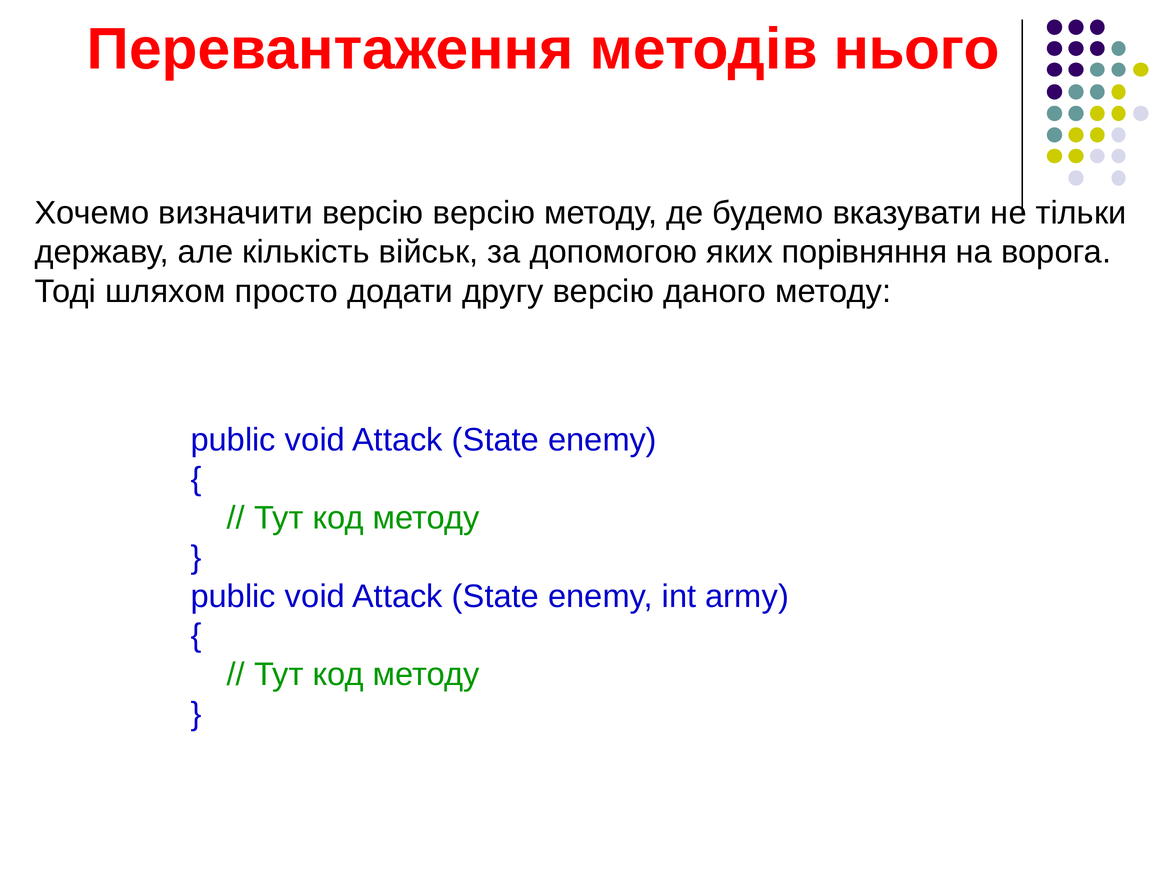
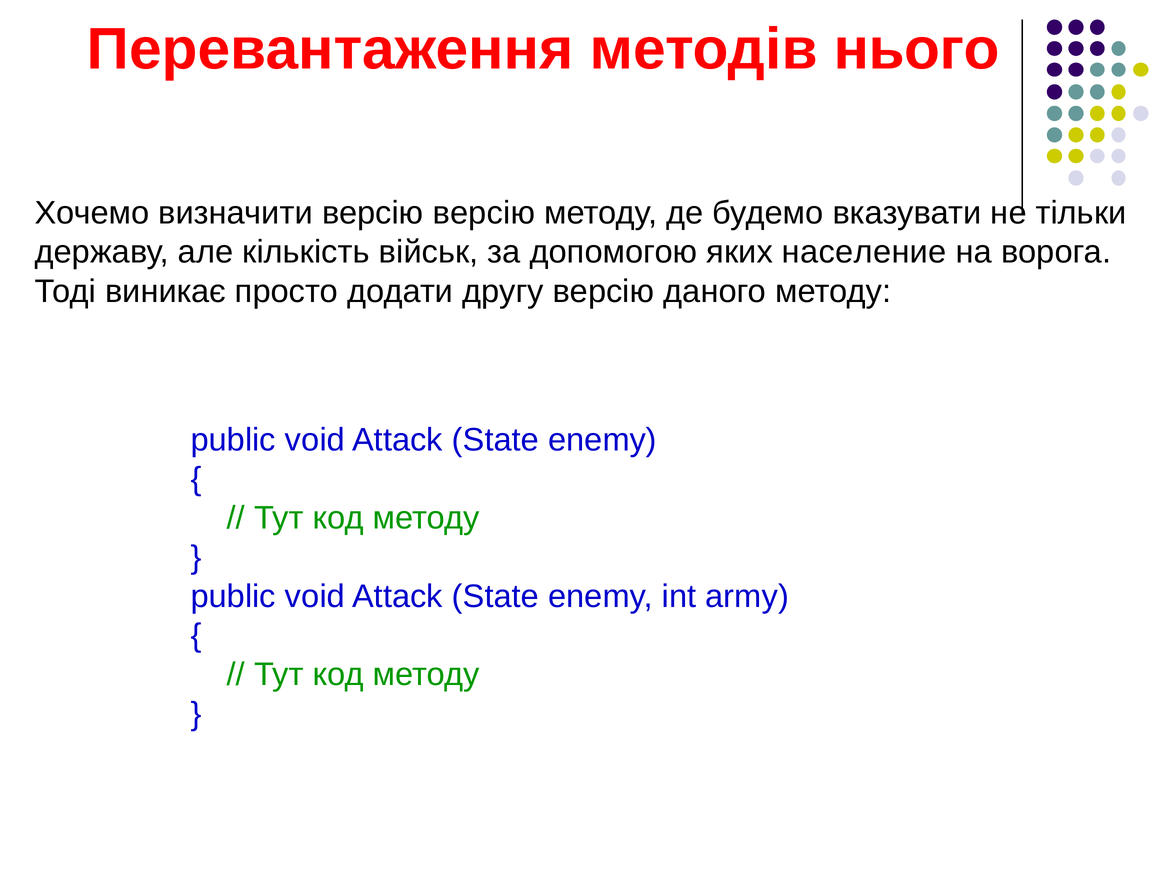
порівняння: порівняння -> население
шляхом: шляхом -> виникає
